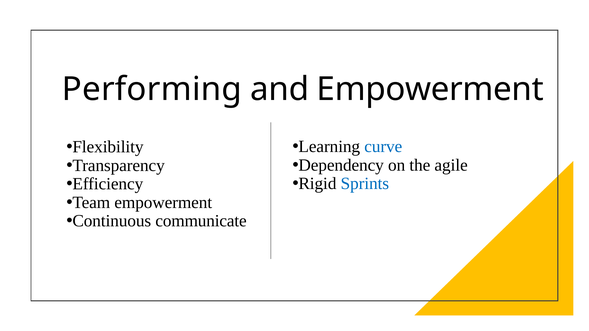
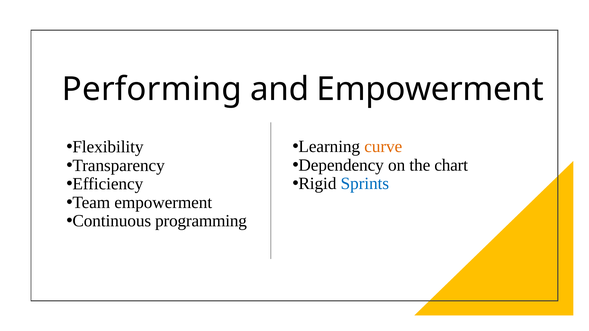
curve colour: blue -> orange
agile: agile -> chart
communicate: communicate -> programming
